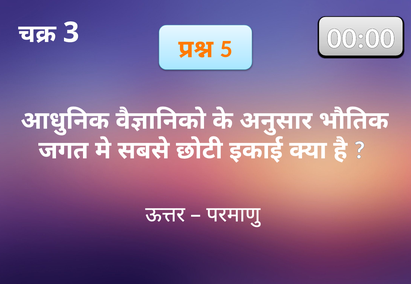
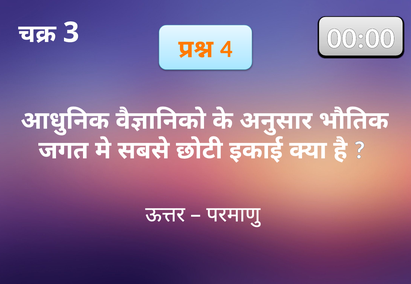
5: 5 -> 4
